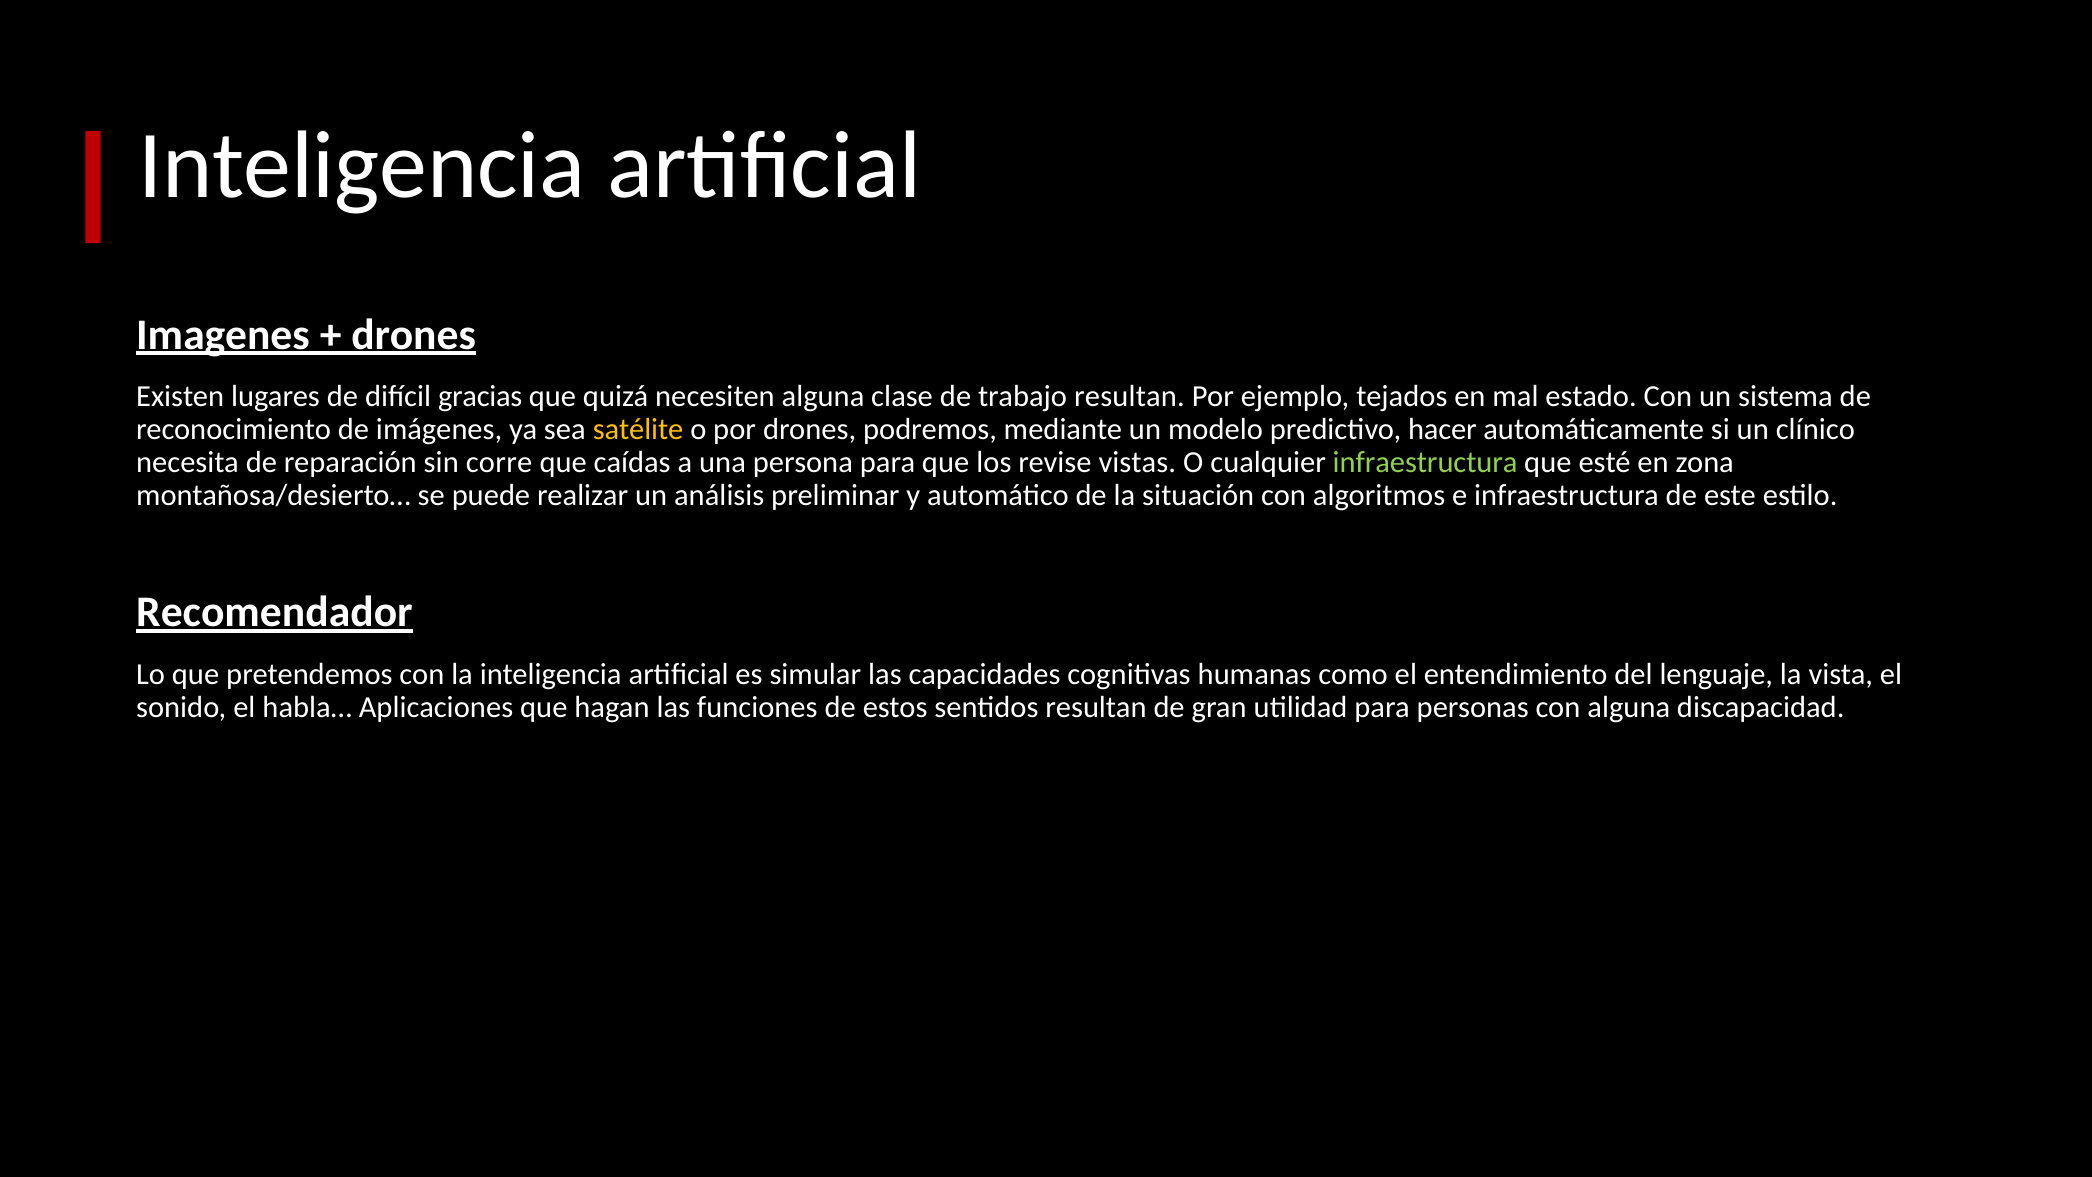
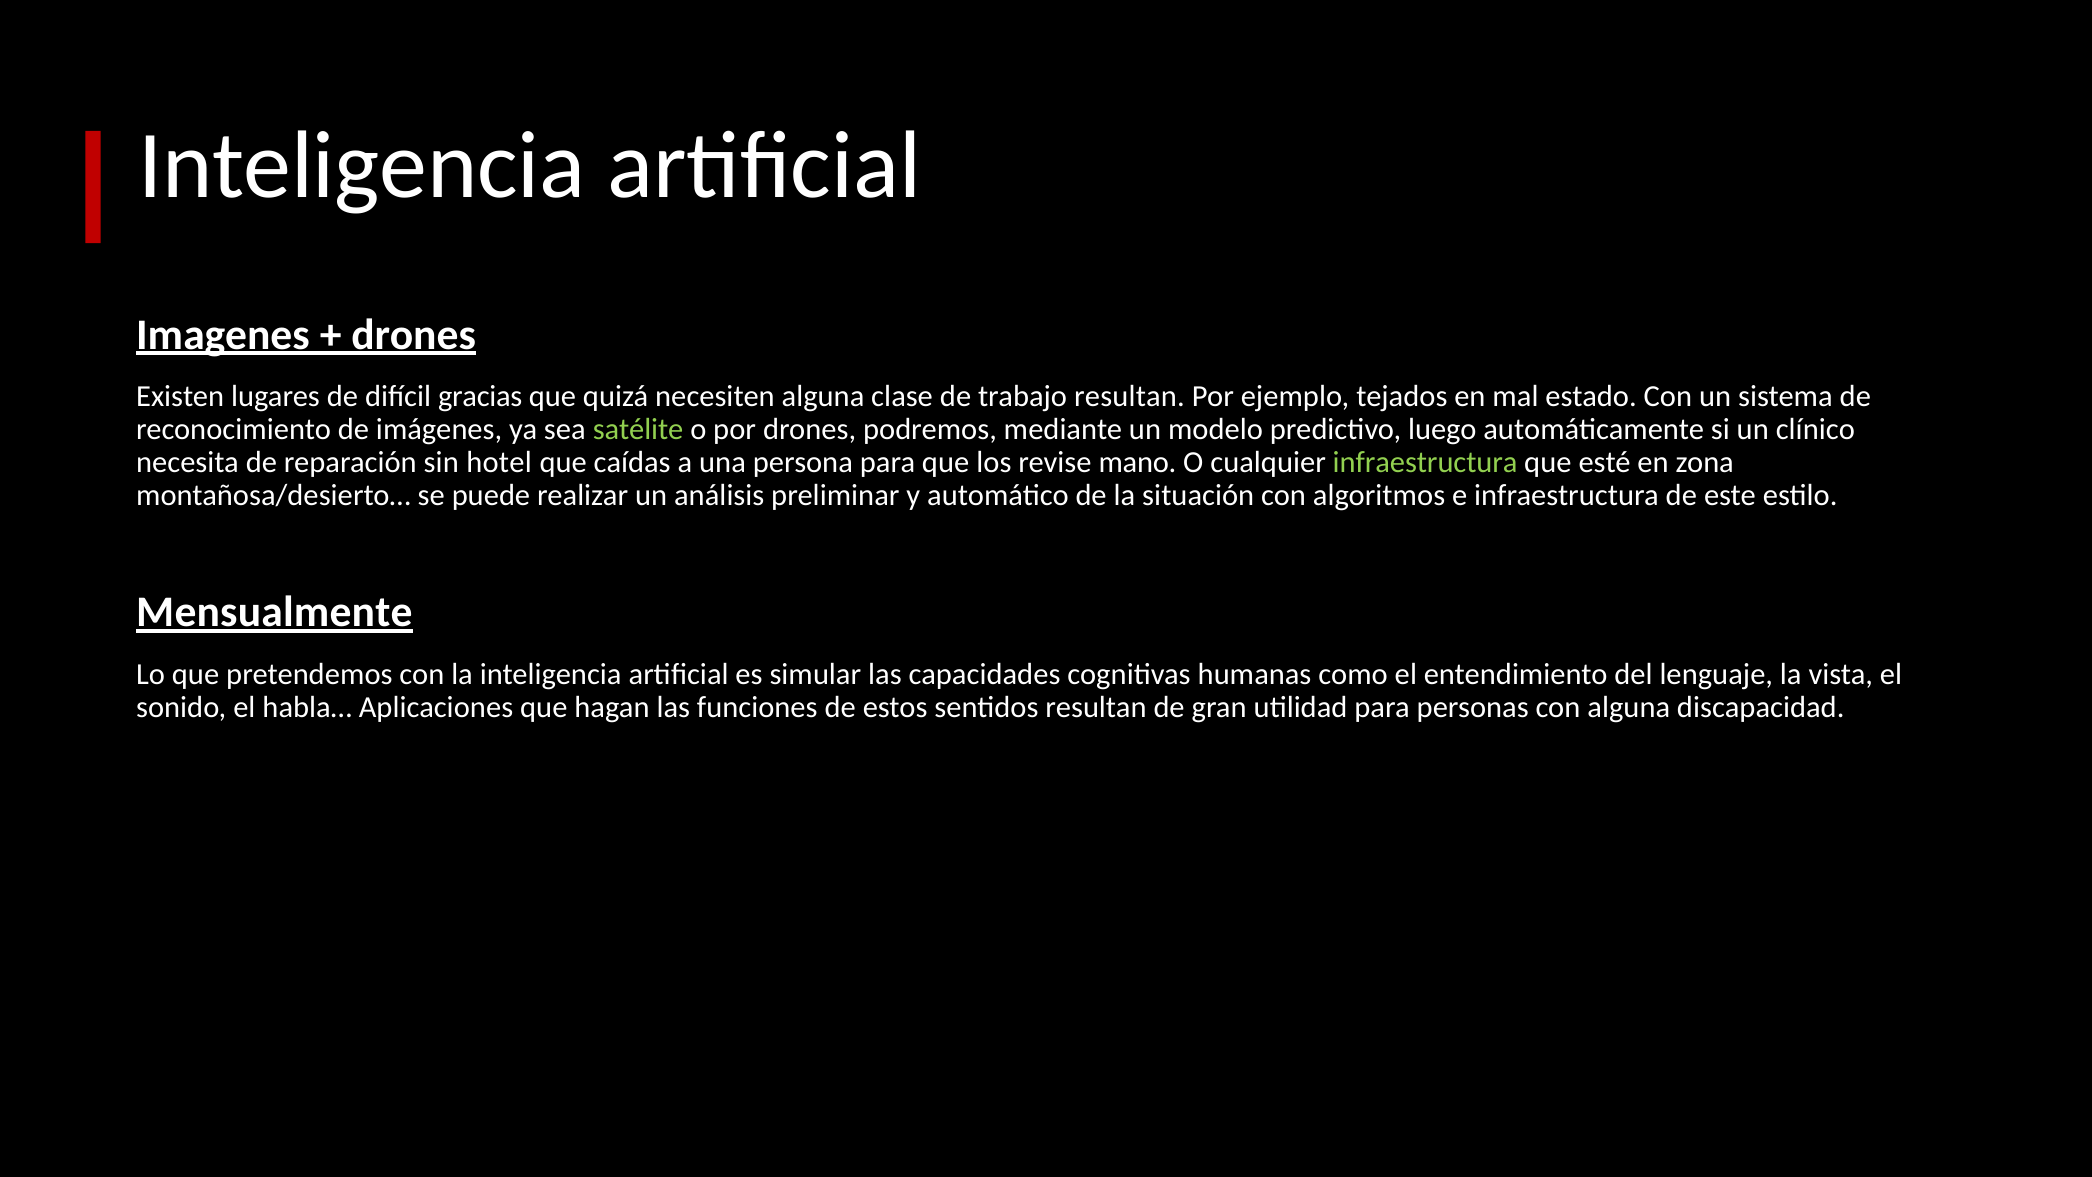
satélite colour: yellow -> light green
hacer: hacer -> luego
corre: corre -> hotel
vistas: vistas -> mano
Recomendador: Recomendador -> Mensualmente
